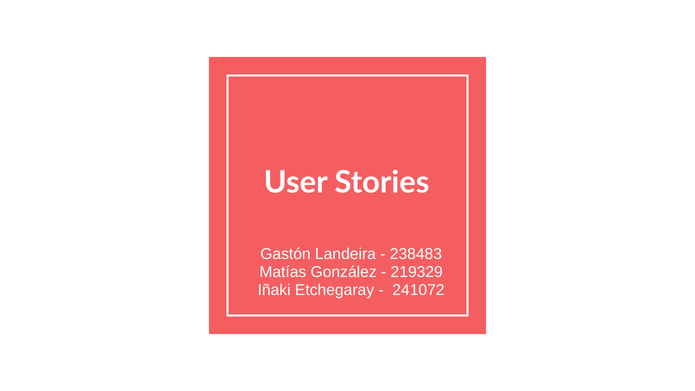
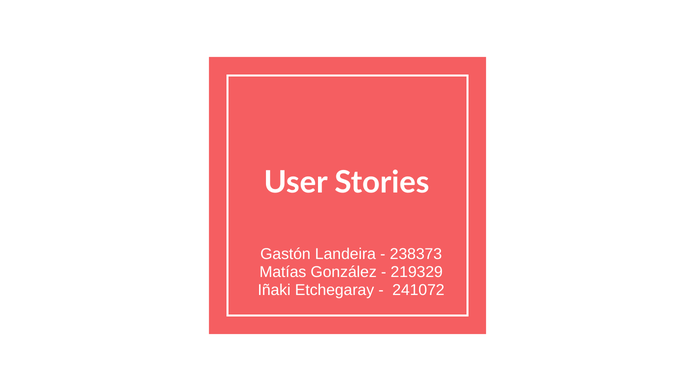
238483: 238483 -> 238373
